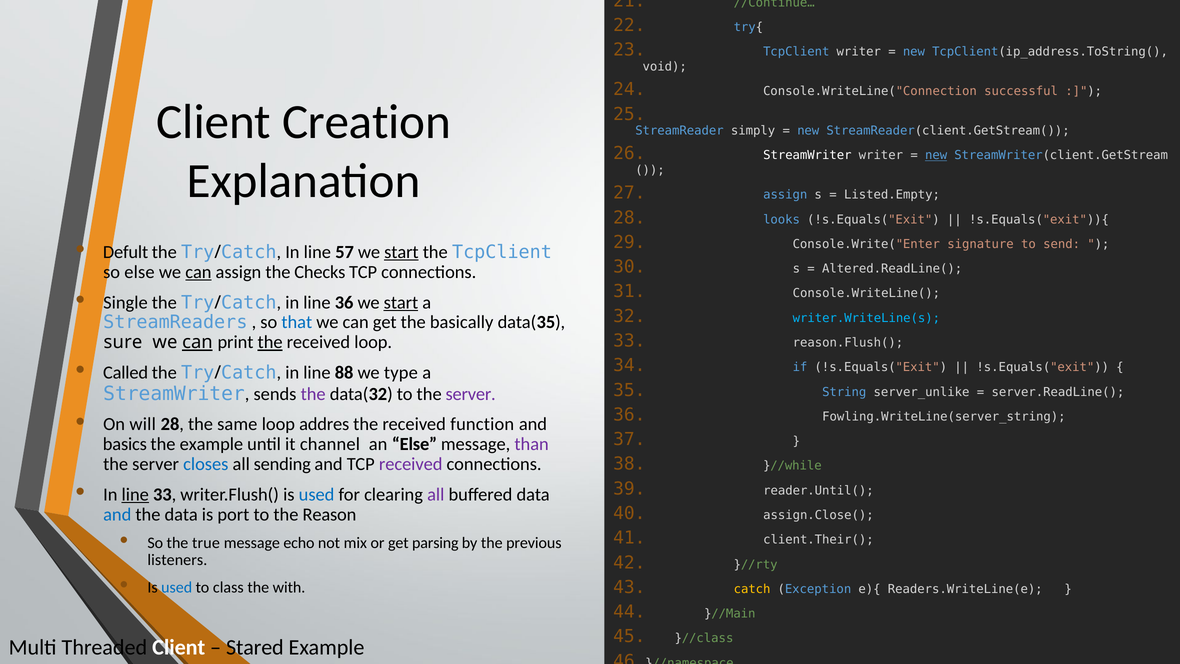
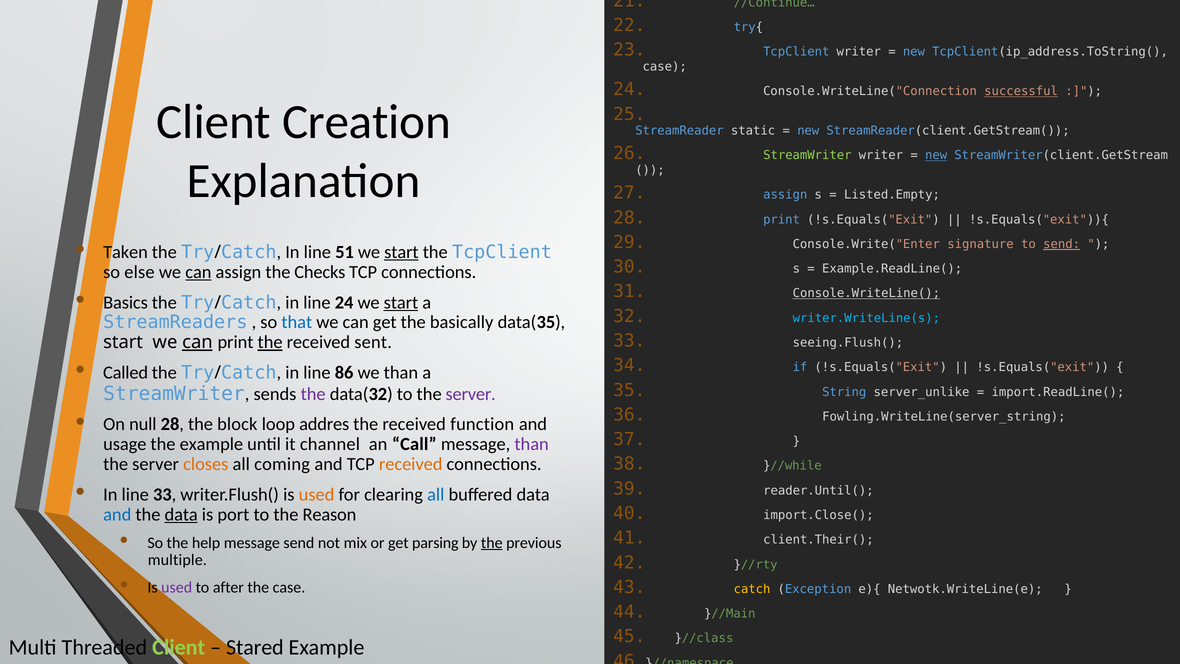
void at (665, 67): void -> case
successful underline: none -> present
simply: simply -> static
StreamWriter at (807, 155) colour: white -> light green
28 looks: looks -> print
send at (1062, 244) underline: none -> present
Defult: Defult -> Taken
57: 57 -> 51
Altered.ReadLine(: Altered.ReadLine( -> Example.ReadLine(
Console.WriteLine( underline: none -> present
Single: Single -> Basics
line 36: 36 -> 24
reason.Flush(: reason.Flush( -> seeing.Flush(
sure at (123, 342): sure -> start
received loop: loop -> sent
88: 88 -> 86
we type: type -> than
server.ReadLine(: server.ReadLine( -> import.ReadLine(
will: will -> null
same: same -> block
basics: basics -> usage
an Else: Else -> Call
closes colour: blue -> orange
sending: sending -> coming
received at (411, 464) colour: purple -> orange
line at (135, 494) underline: present -> none
used at (317, 494) colour: blue -> orange
all at (436, 494) colour: purple -> blue
assign.Close(: assign.Close( -> import.Close(
data at (181, 514) underline: none -> present
true: true -> help
message echo: echo -> send
the at (492, 543) underline: none -> present
listeners: listeners -> multiple
used at (177, 587) colour: blue -> purple
class: class -> after
the with: with -> case
Readers.WriteLine(e: Readers.WriteLine(e -> Netwotk.WriteLine(e
Client at (179, 647) colour: white -> light green
